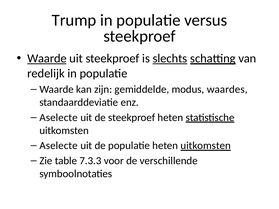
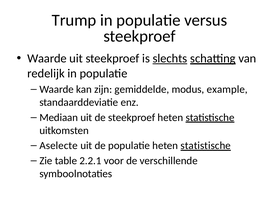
Waarde at (47, 59) underline: present -> none
waardes: waardes -> example
Aselecte at (59, 118): Aselecte -> Mediaan
populatie heten uitkomsten: uitkomsten -> statistische
7.3.3: 7.3.3 -> 2.2.1
